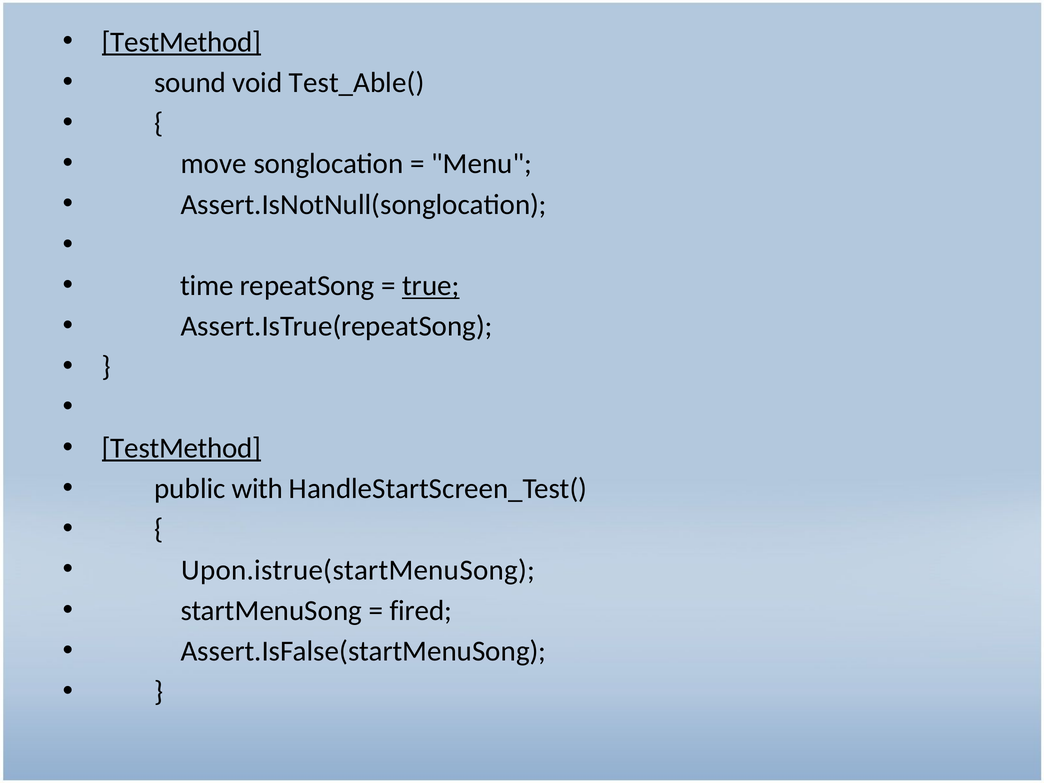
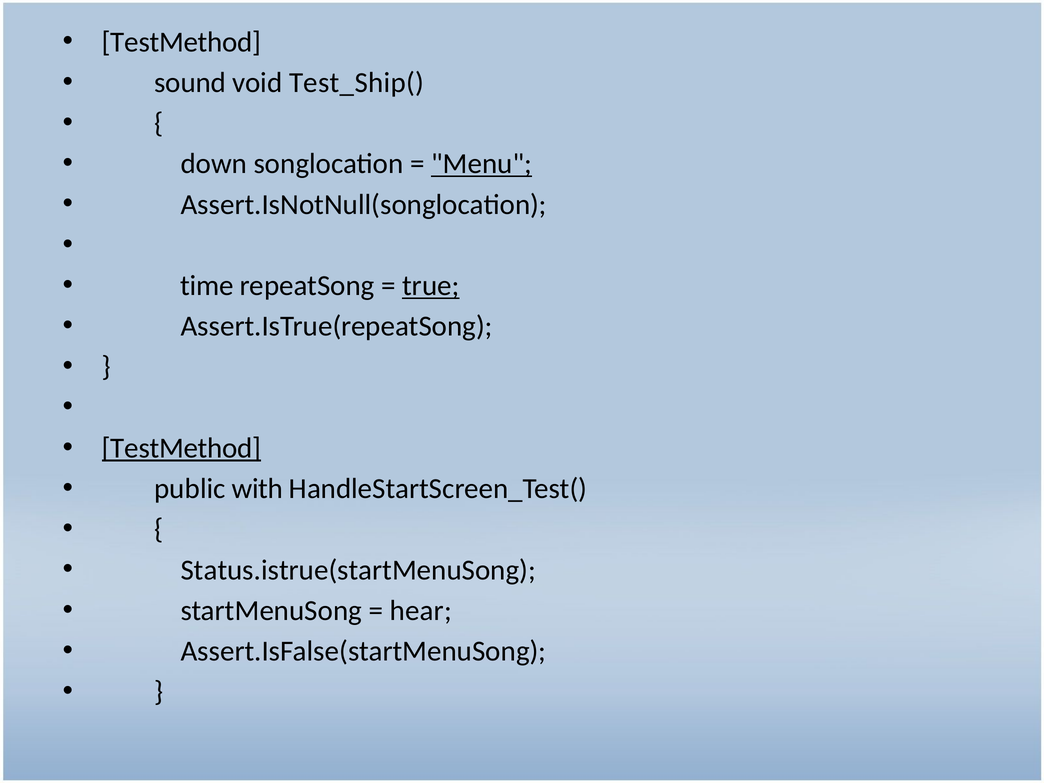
TestMethod at (182, 42) underline: present -> none
Test_Able(: Test_Able( -> Test_Ship(
move: move -> down
Menu underline: none -> present
Upon.istrue(startMenuSong: Upon.istrue(startMenuSong -> Status.istrue(startMenuSong
fired: fired -> hear
